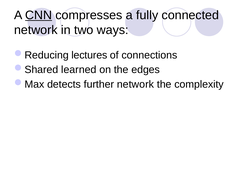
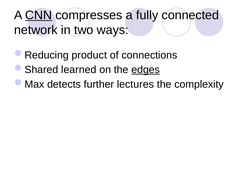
lectures: lectures -> product
edges underline: none -> present
further network: network -> lectures
